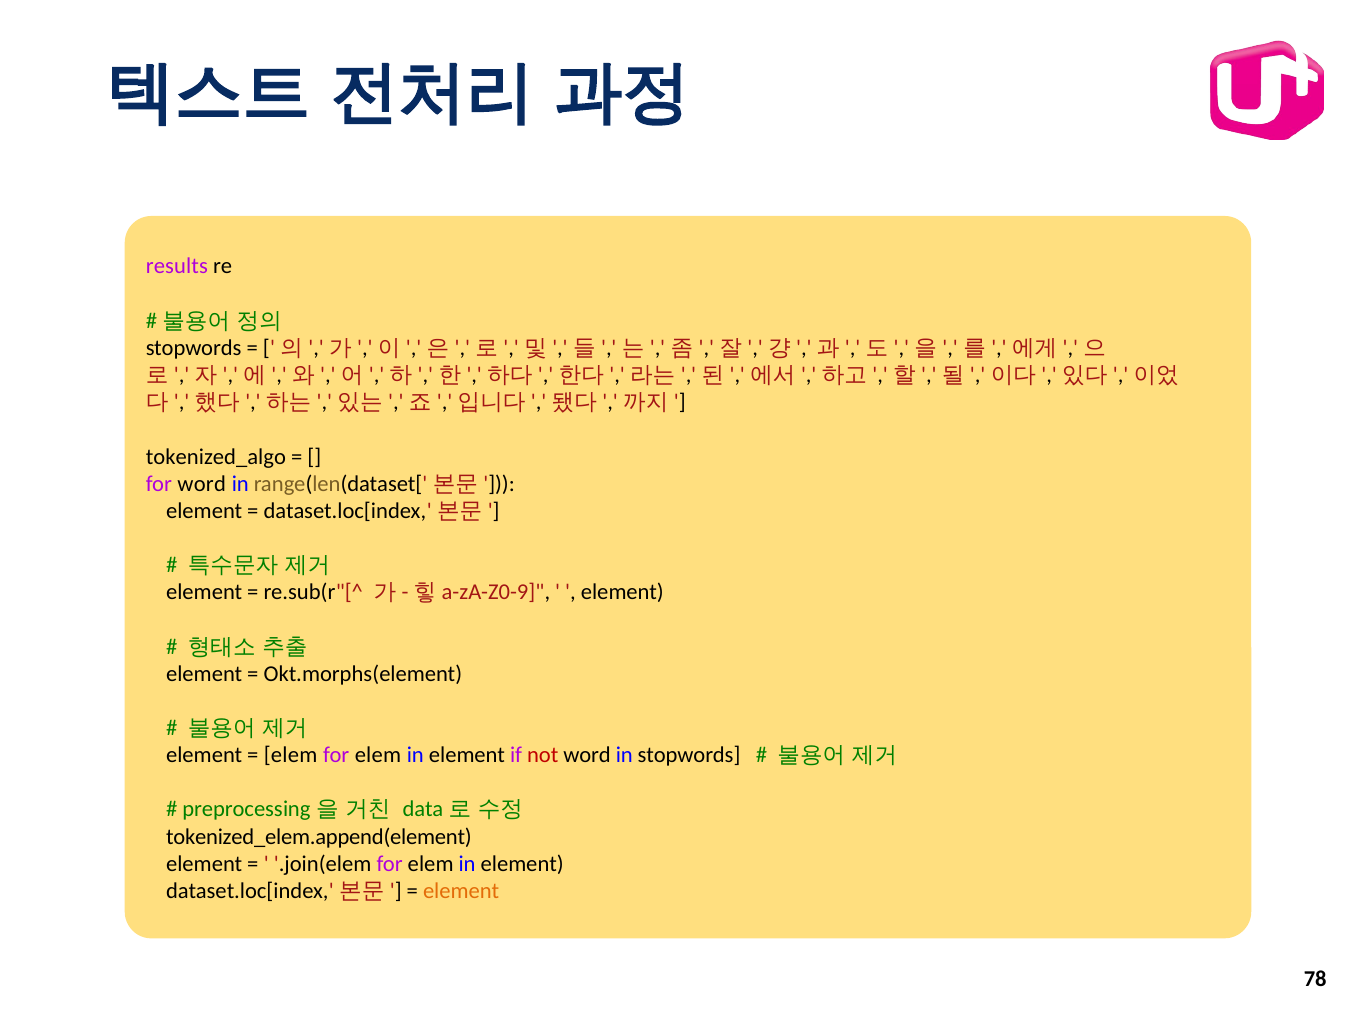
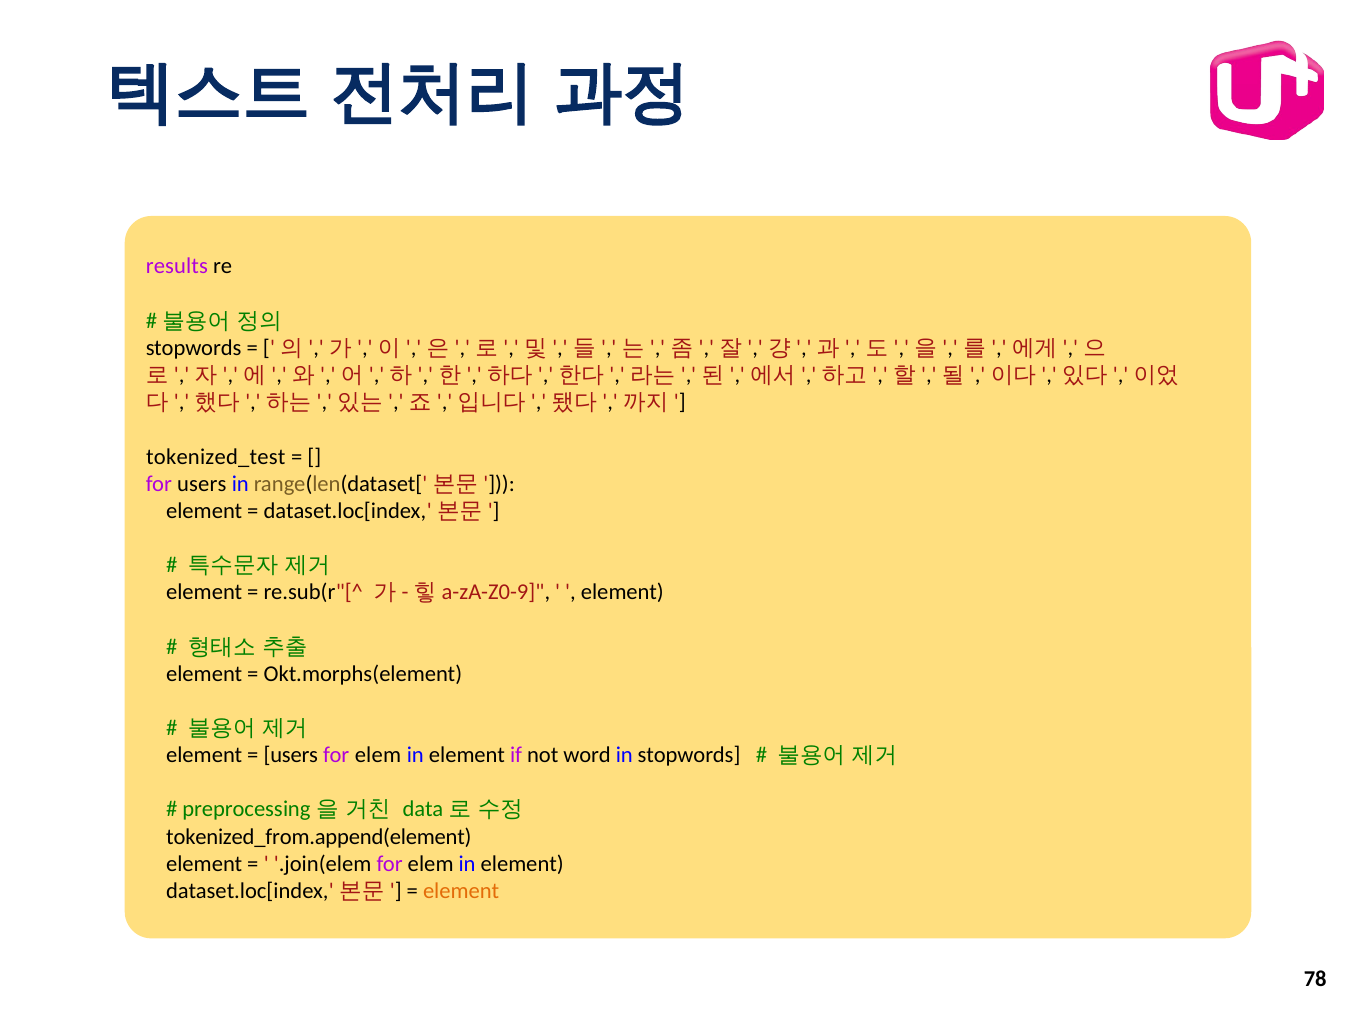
tokenized_algo: tokenized_algo -> tokenized_test
for word: word -> users
elem at (291, 755): elem -> users
not colour: red -> black
tokenized_elem.append(element: tokenized_elem.append(element -> tokenized_from.append(element
